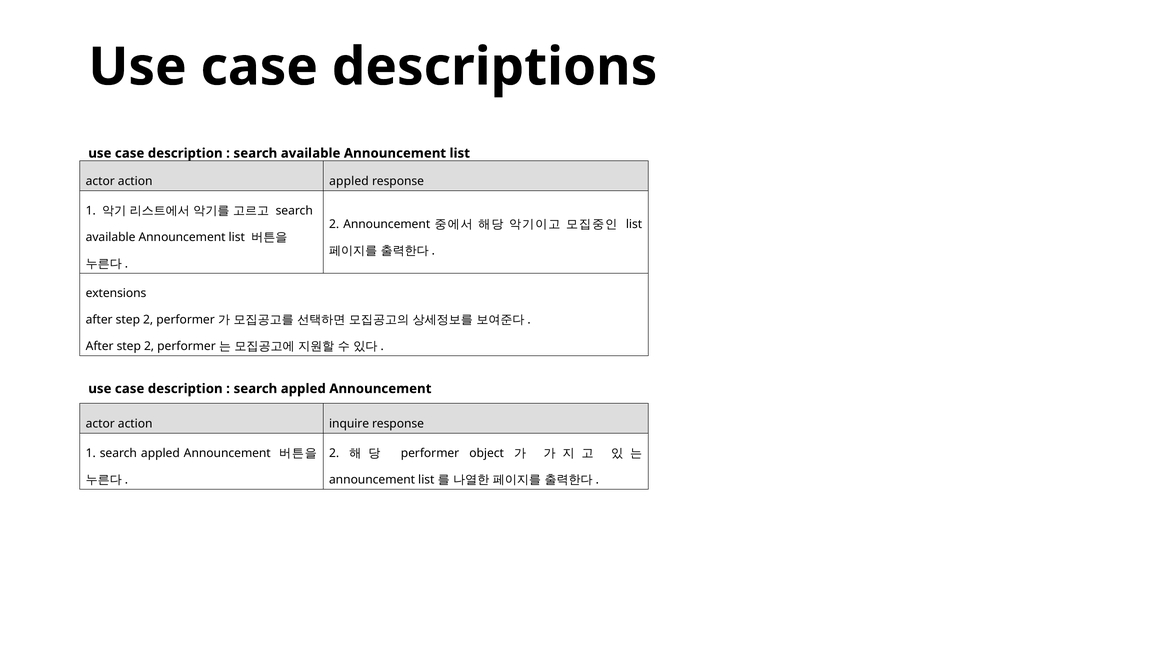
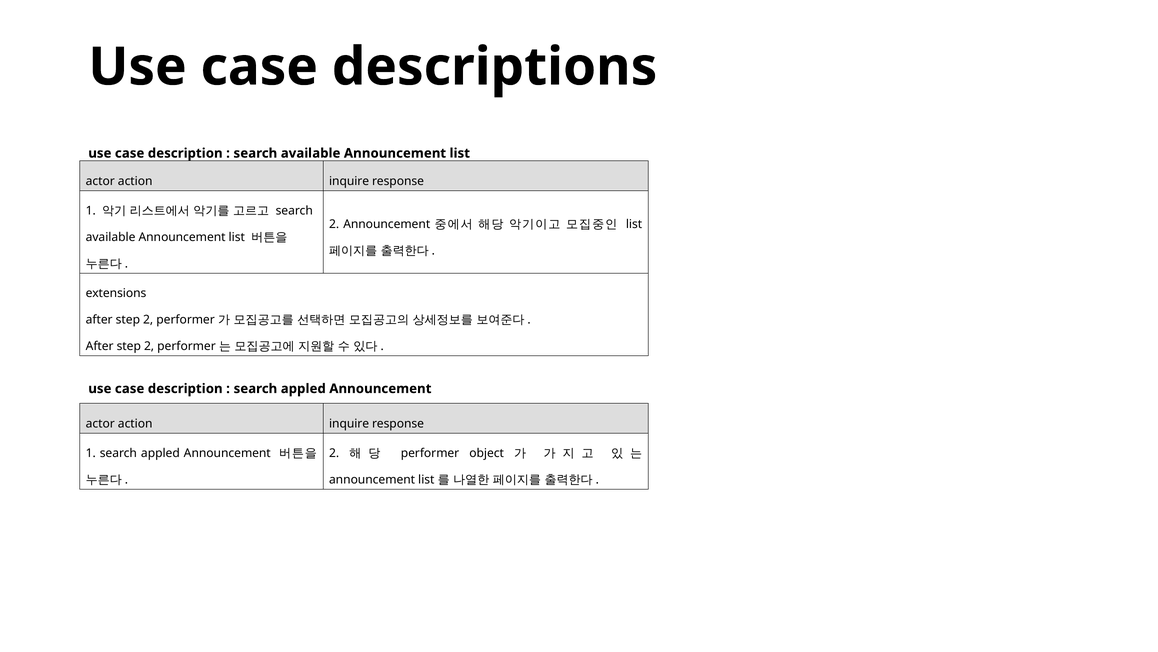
appled at (349, 181): appled -> inquire
